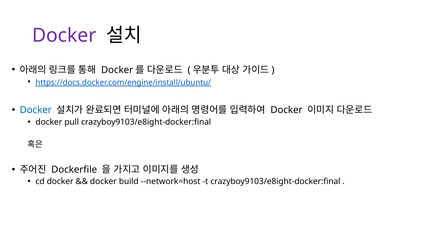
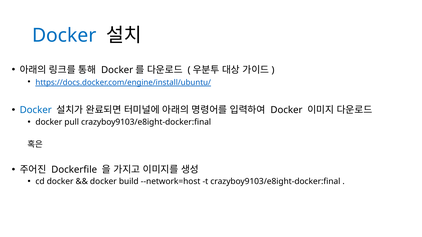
Docker at (64, 35) colour: purple -> blue
